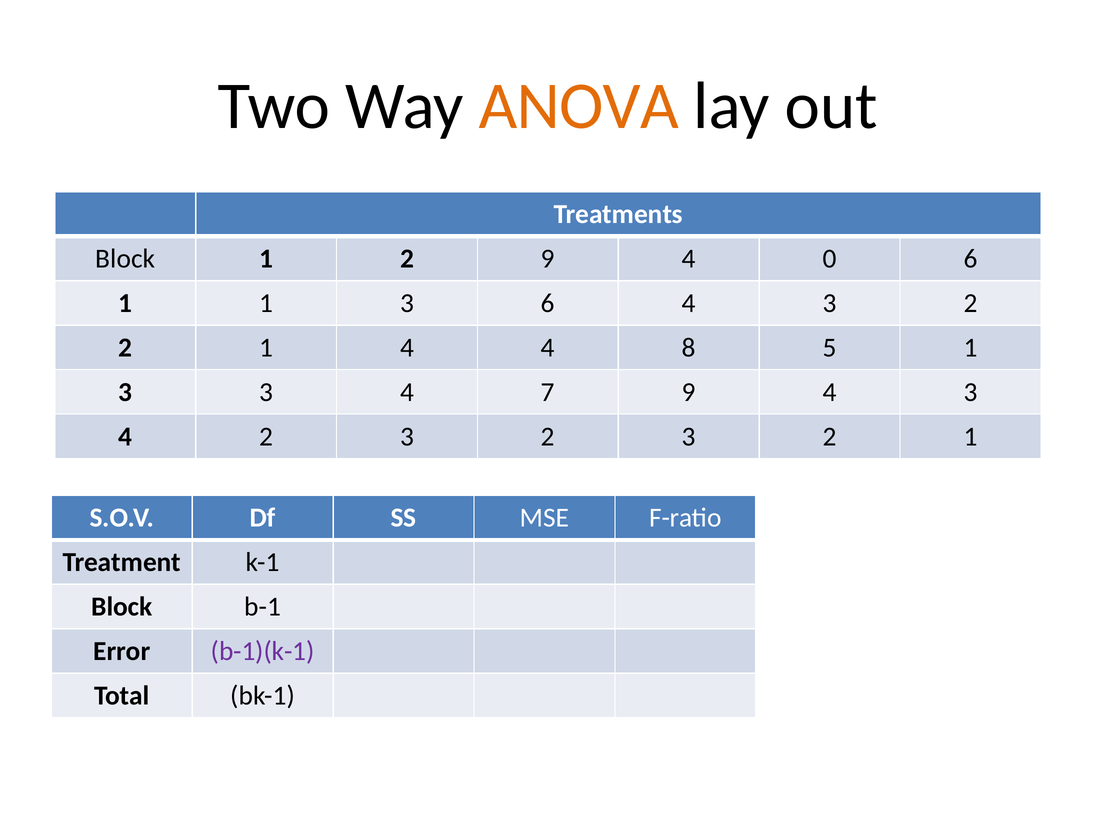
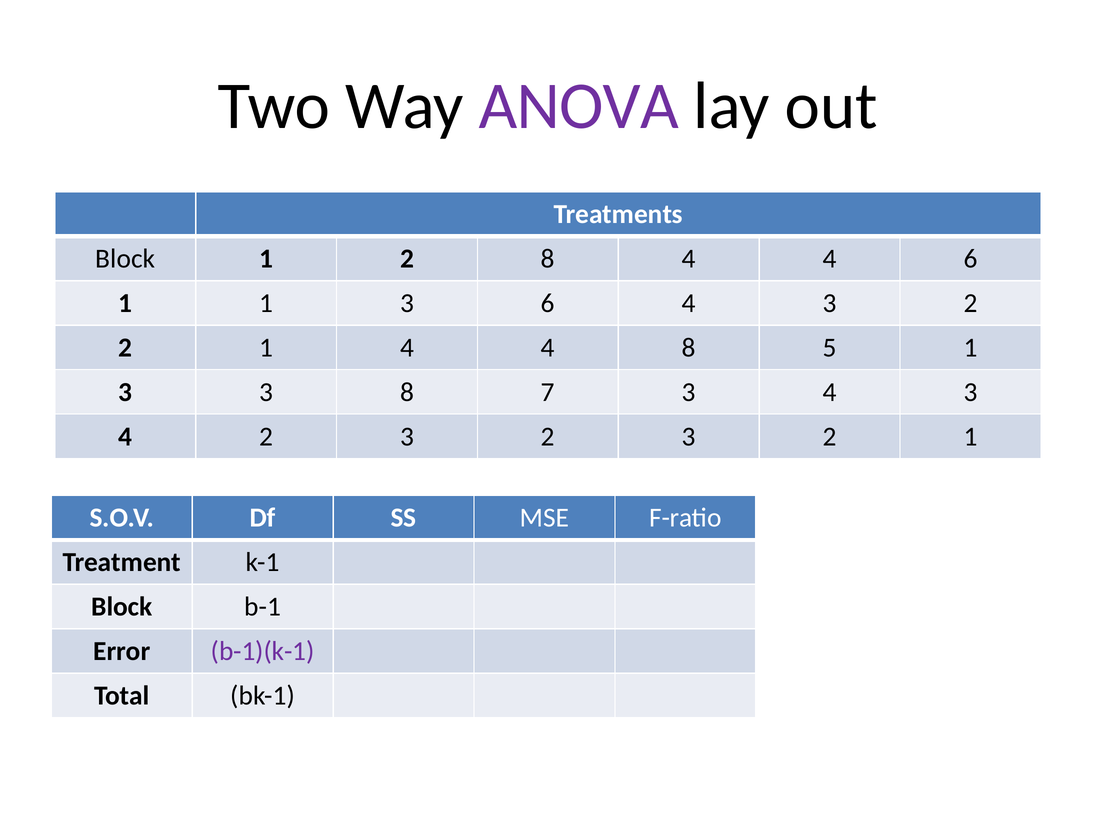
ANOVA colour: orange -> purple
2 9: 9 -> 8
0 at (830, 259): 0 -> 4
3 3 4: 4 -> 8
7 9: 9 -> 3
